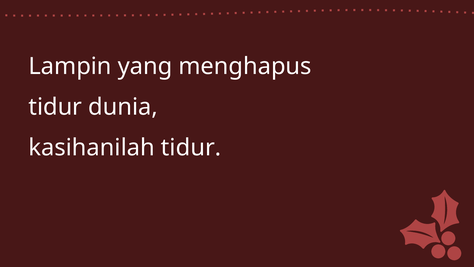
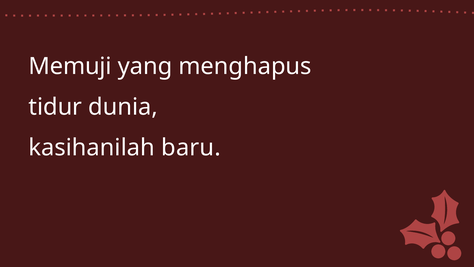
Lampin: Lampin -> Memuji
kasihanilah tidur: tidur -> baru
